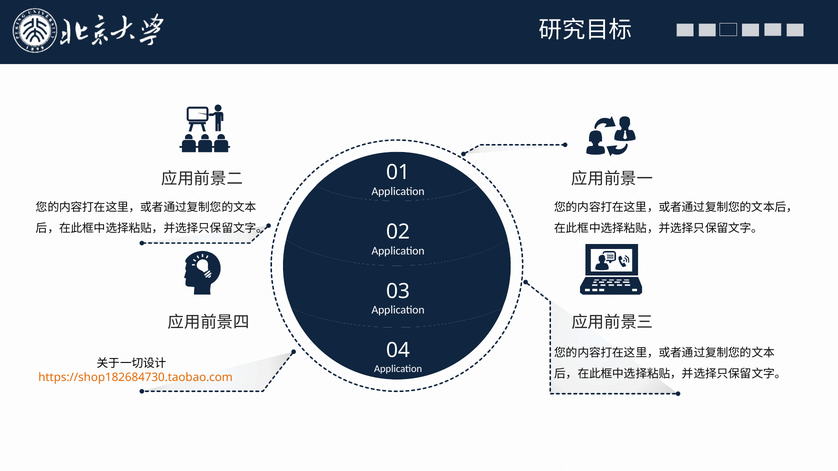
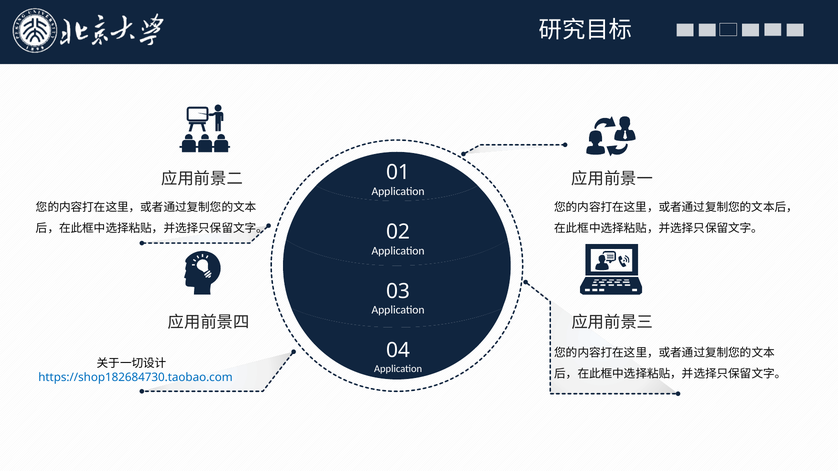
https://shop182684730.taobao.com colour: orange -> blue
